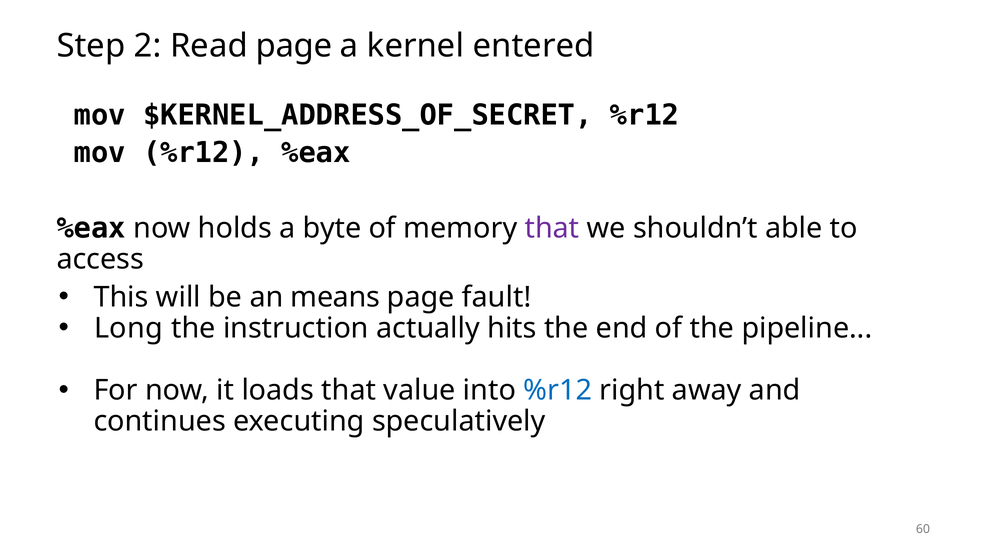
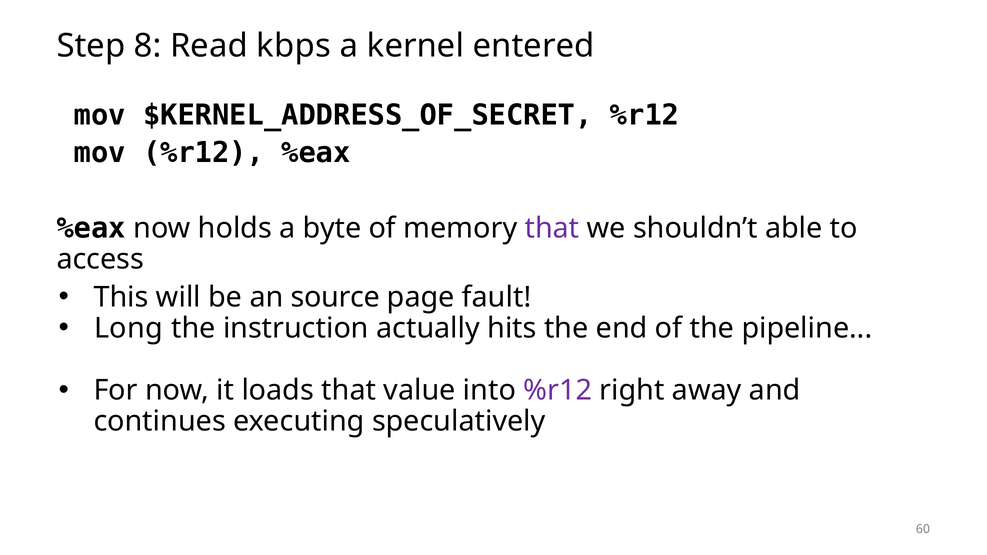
2: 2 -> 8
Read page: page -> kbps
means: means -> source
%r12 at (558, 390) colour: blue -> purple
